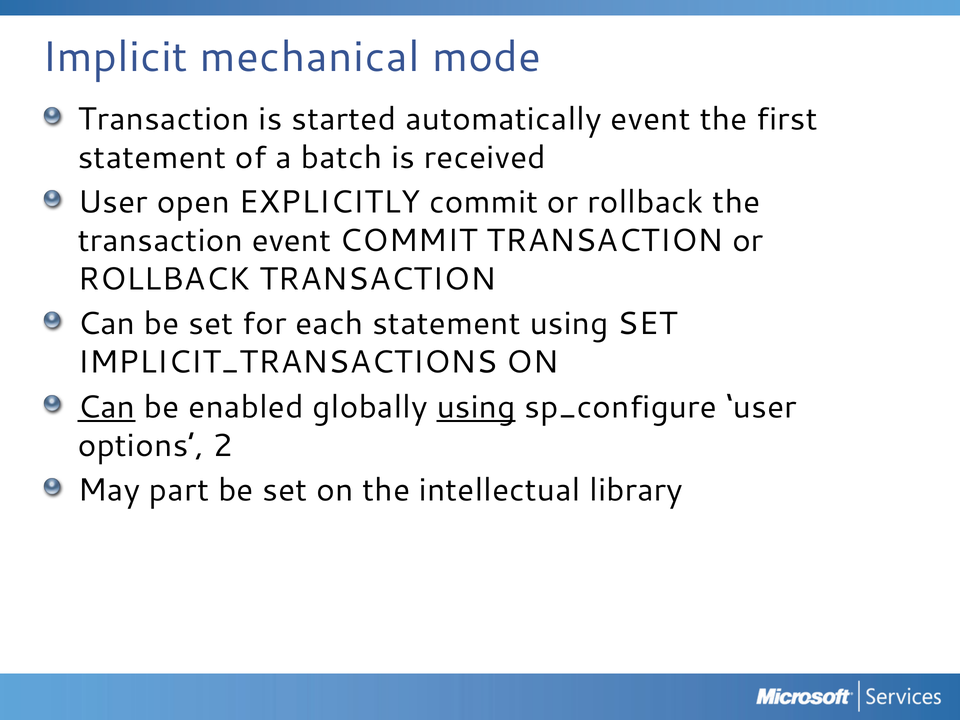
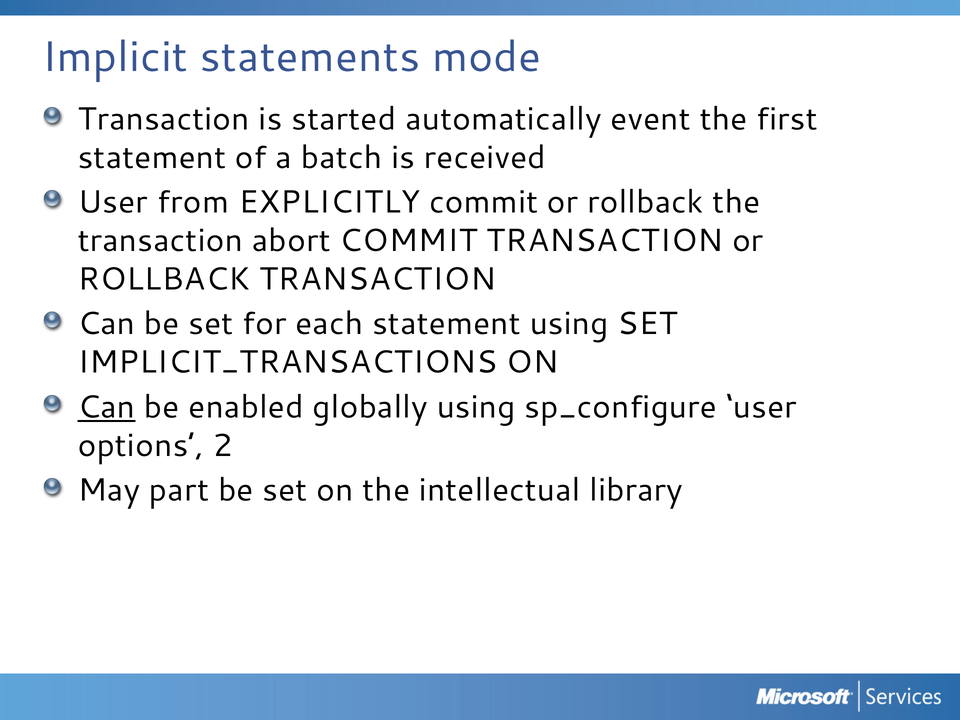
mechanical: mechanical -> statements
open: open -> from
transaction event: event -> abort
using at (476, 407) underline: present -> none
